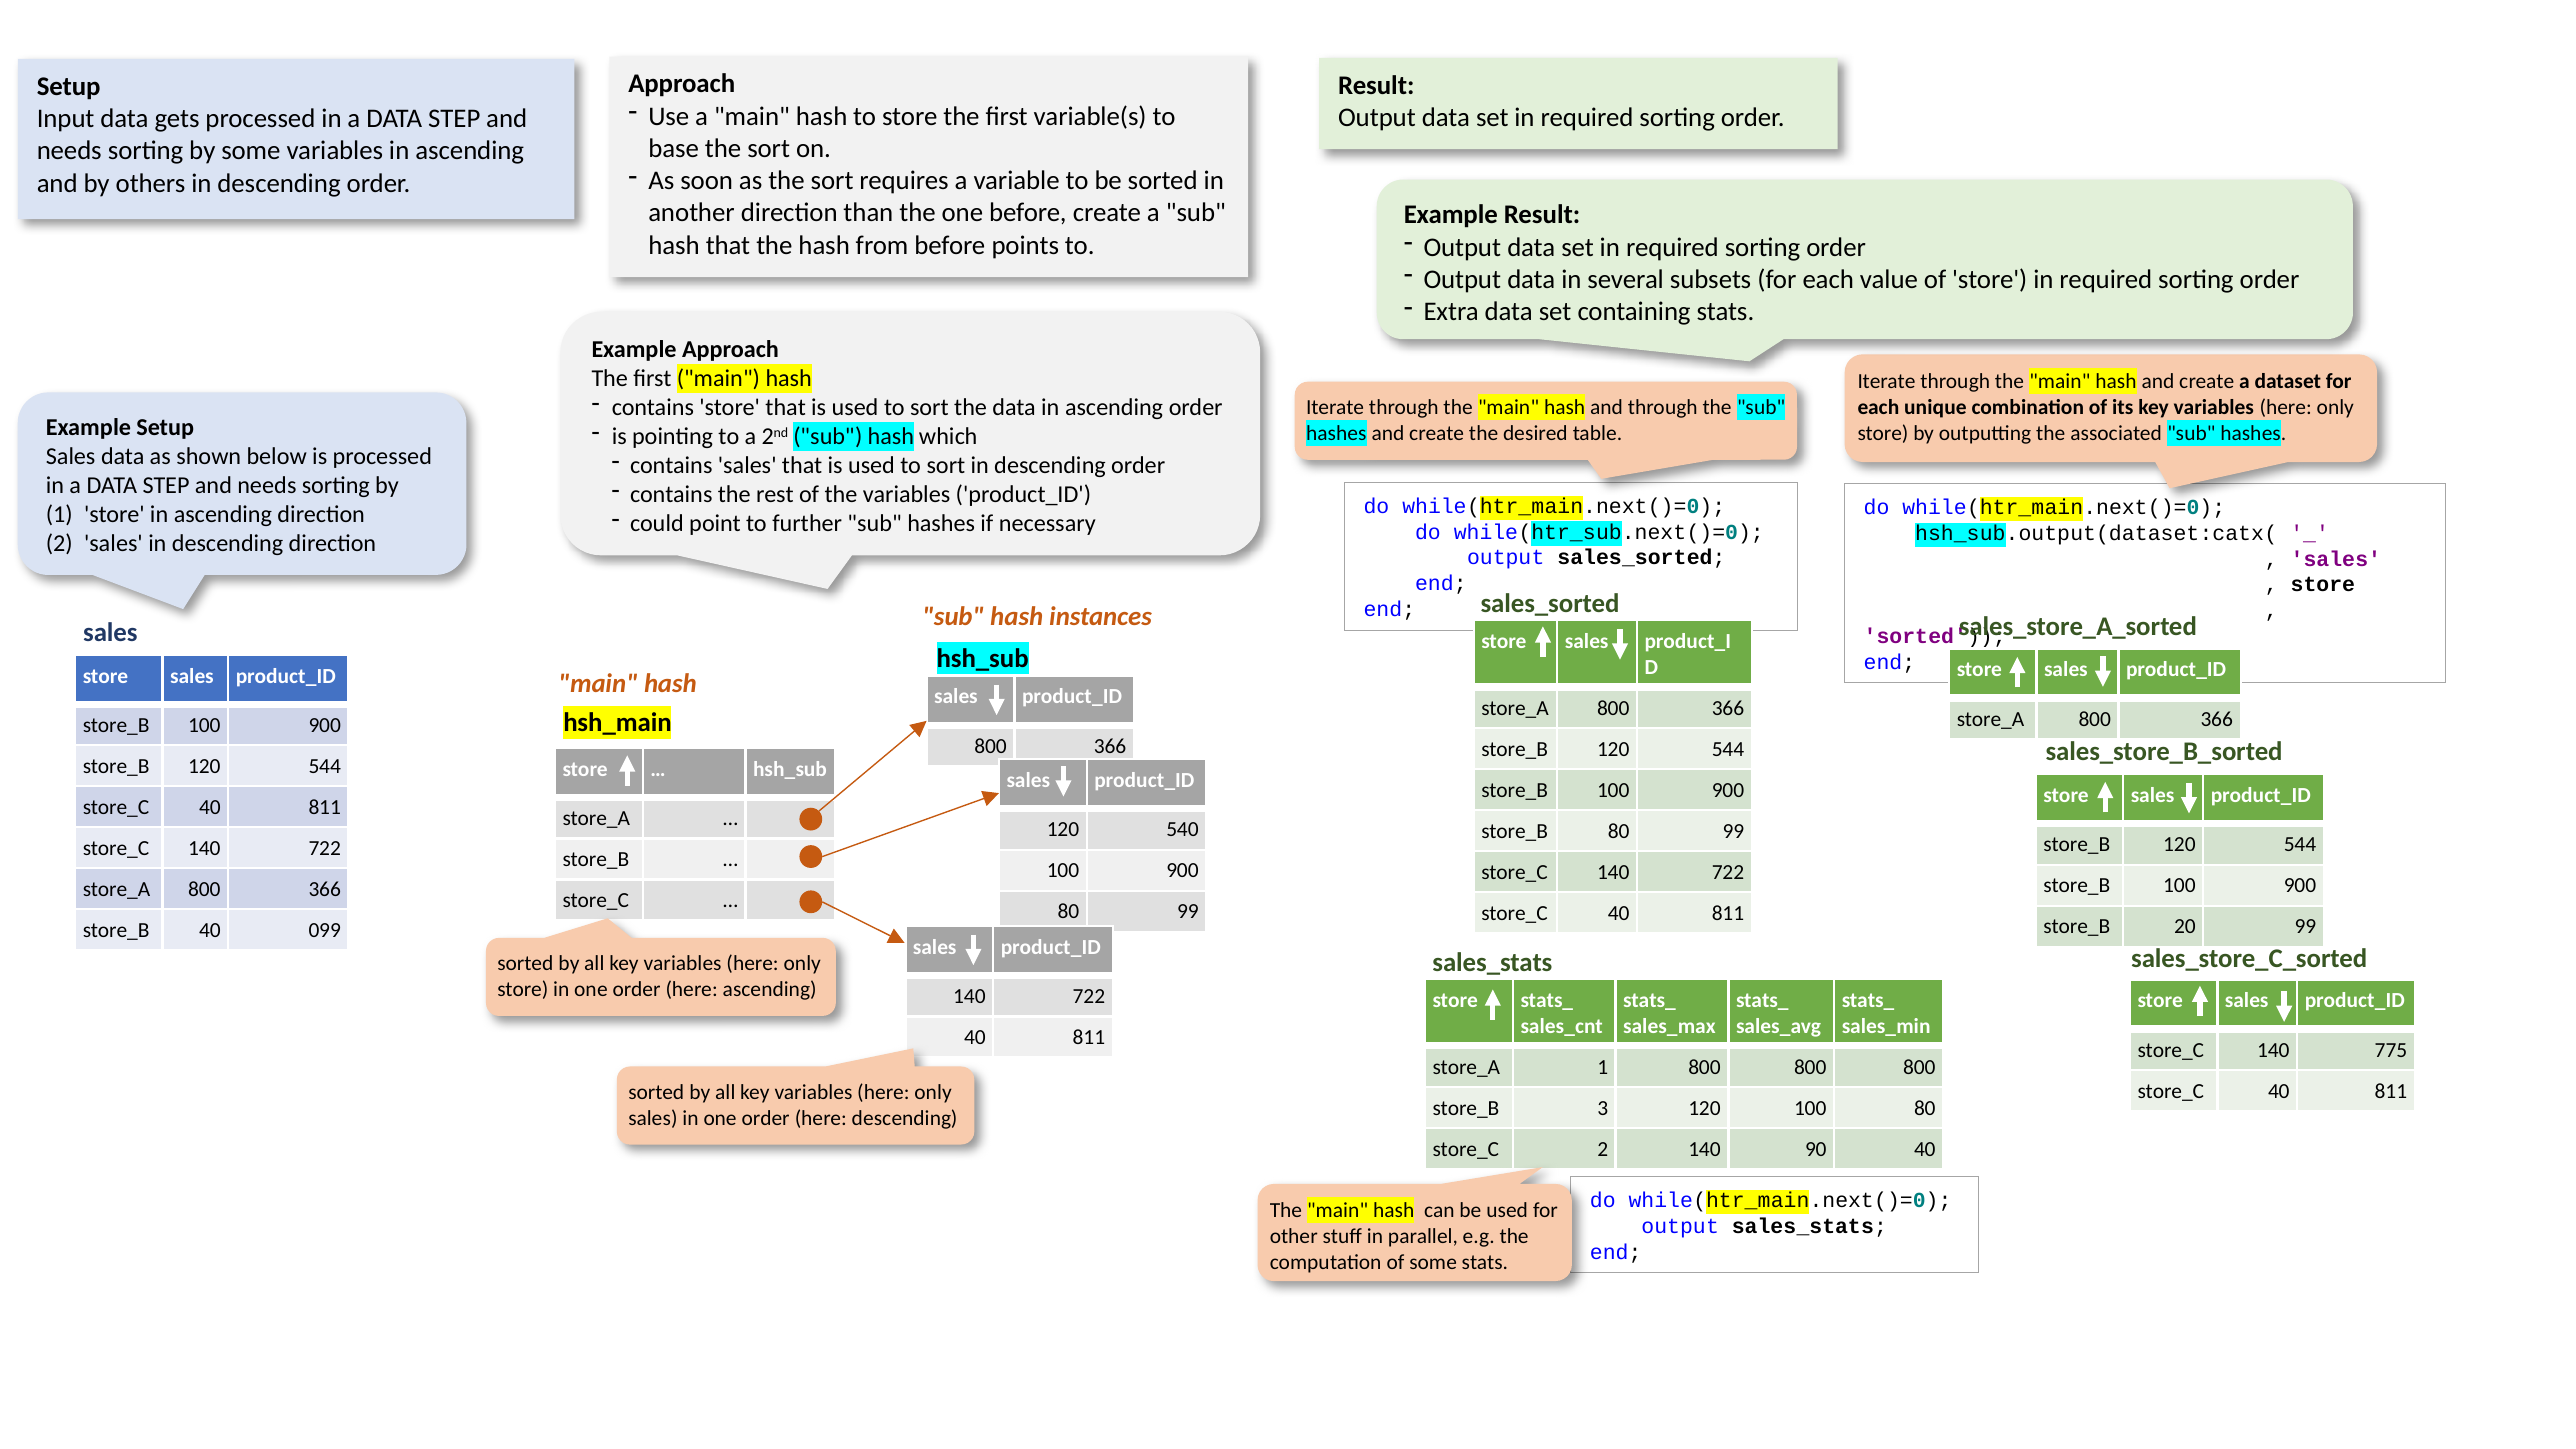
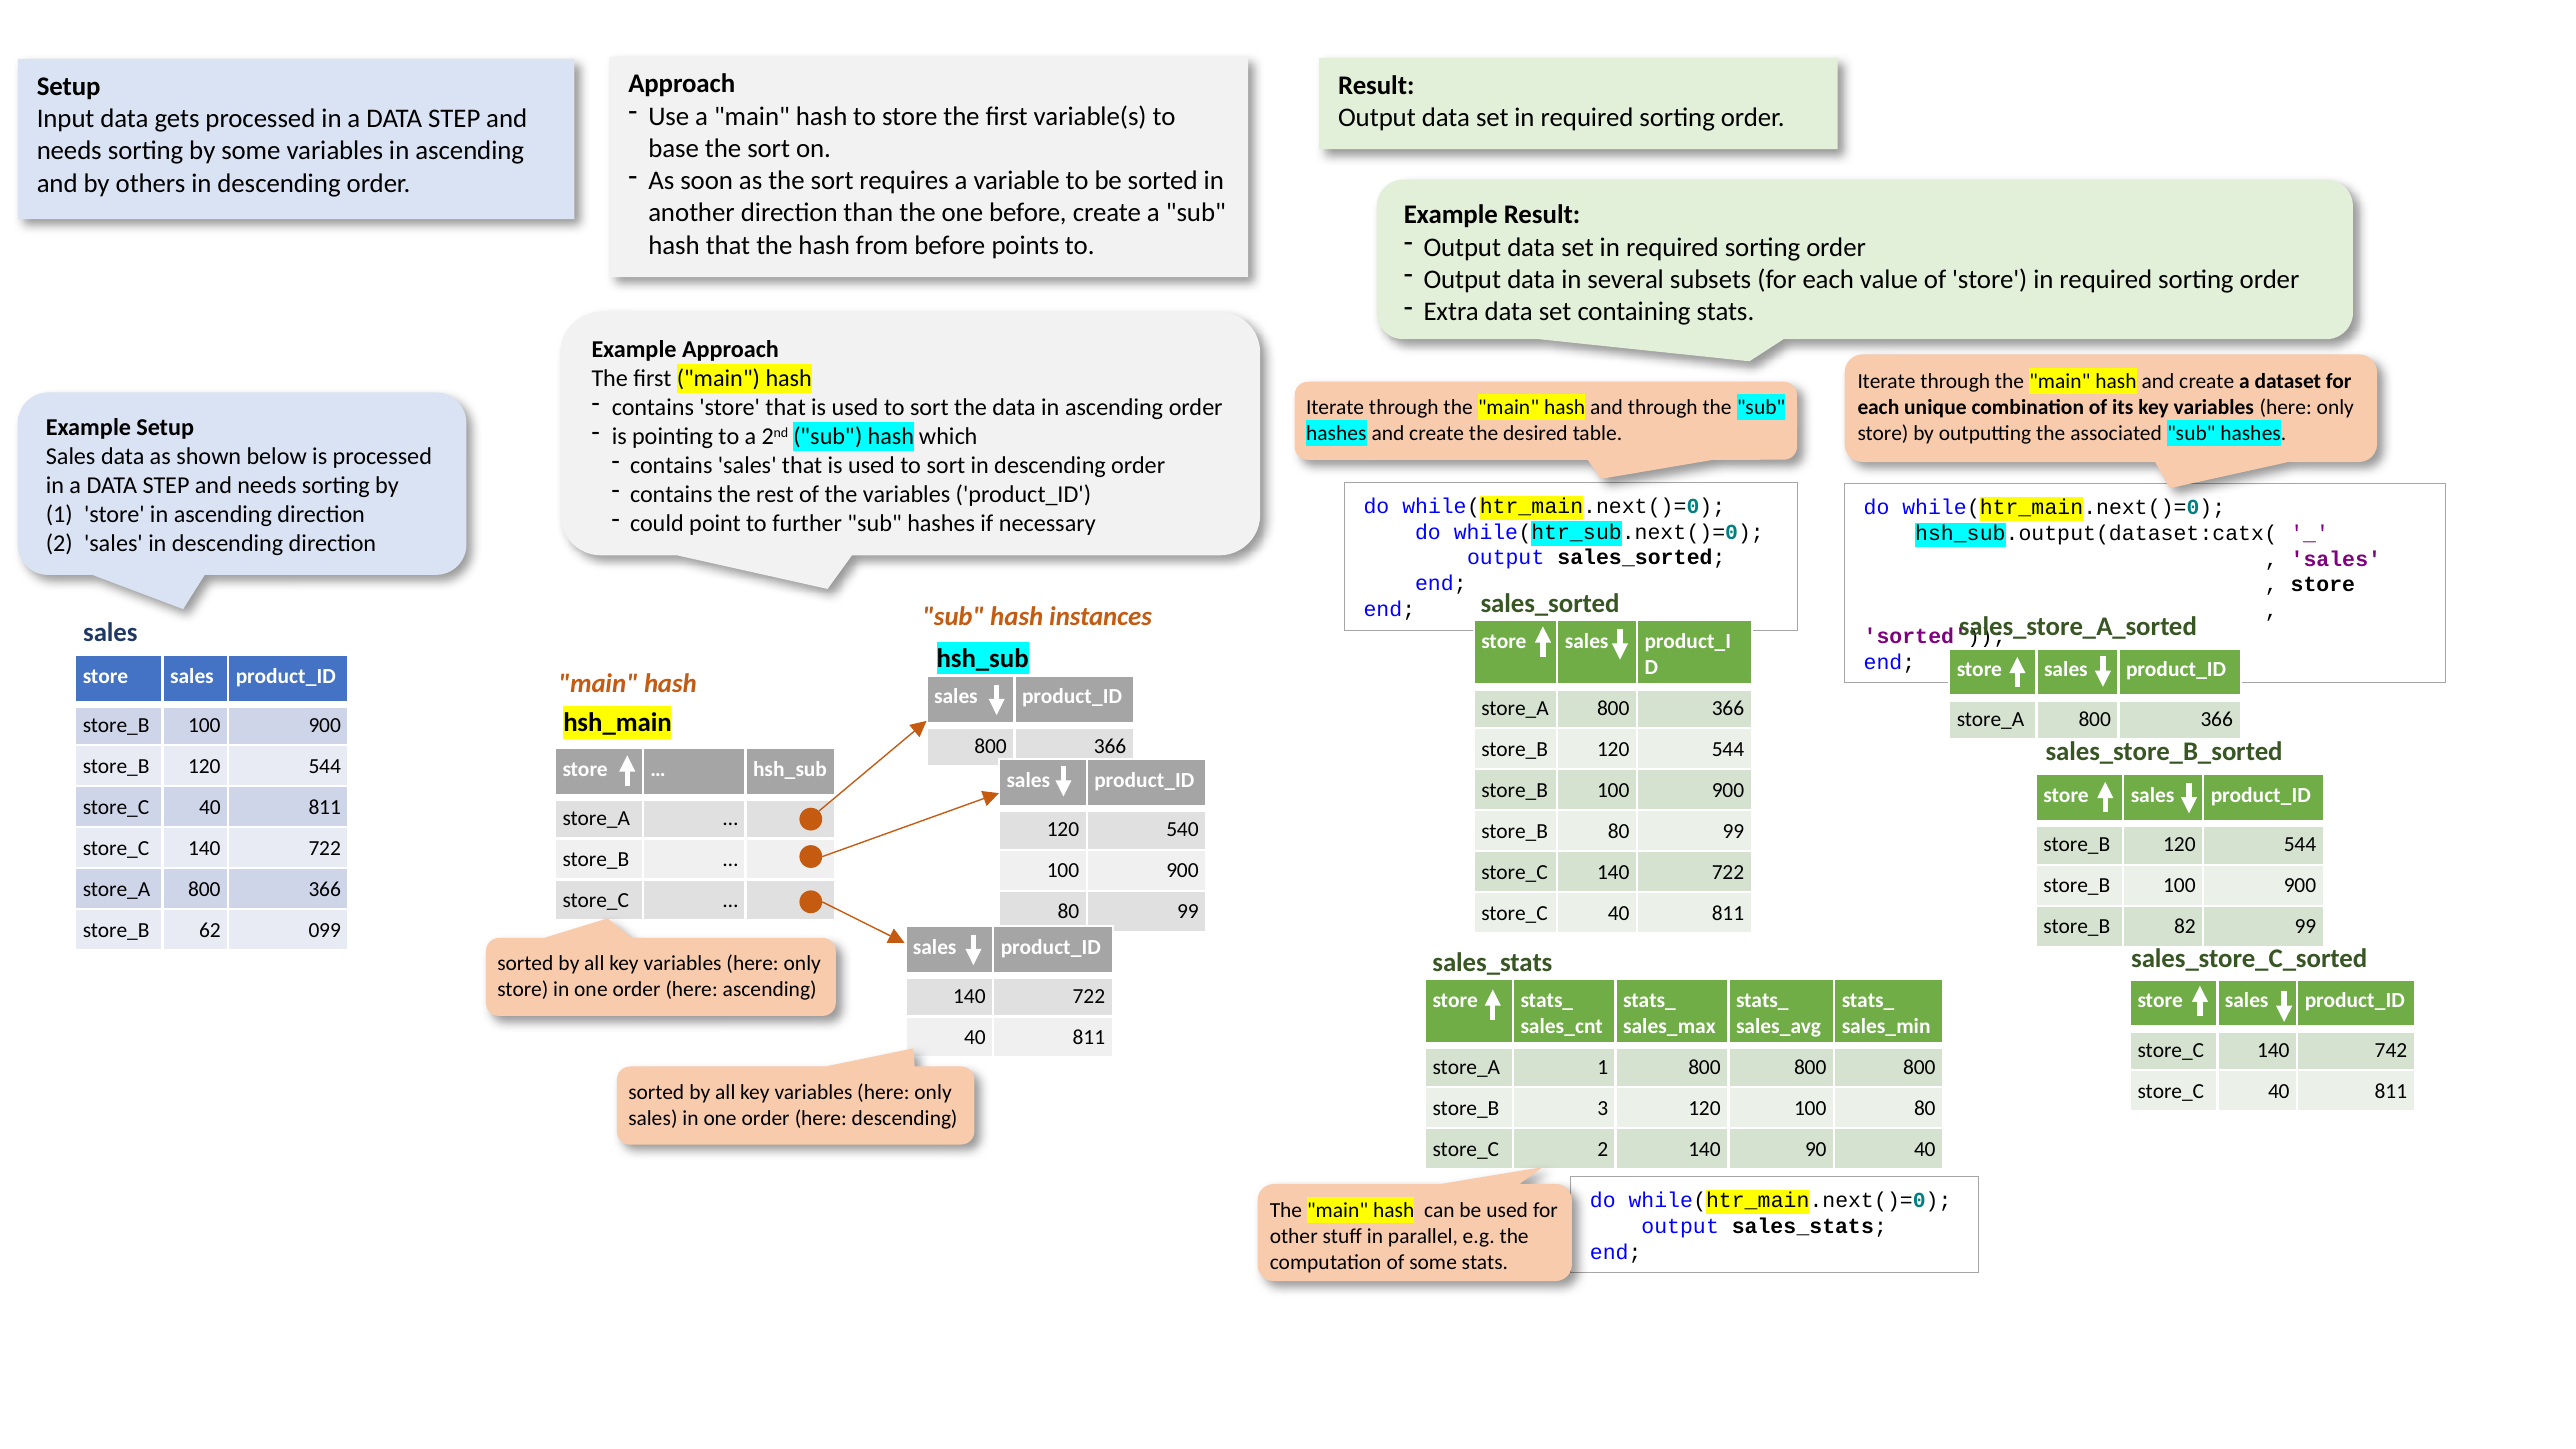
20: 20 -> 82
40 at (210, 930): 40 -> 62
775: 775 -> 742
